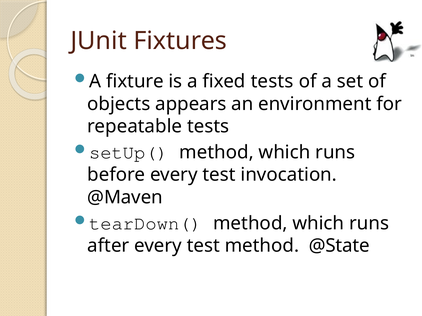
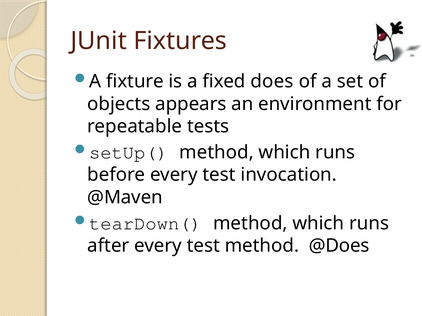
fixed tests: tests -> does
@State: @State -> @Does
